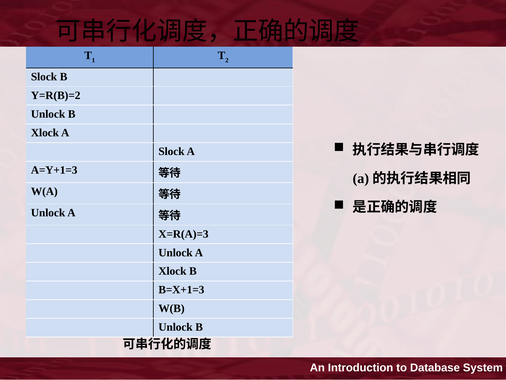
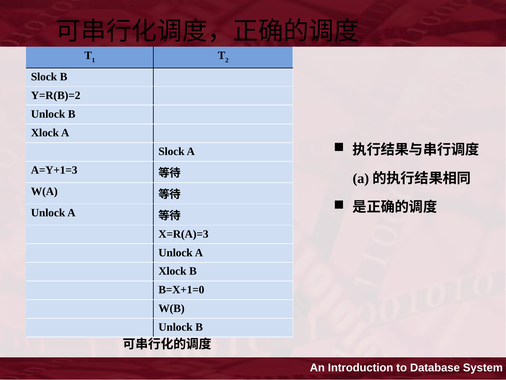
B=X+1=3: B=X+1=3 -> B=X+1=0
